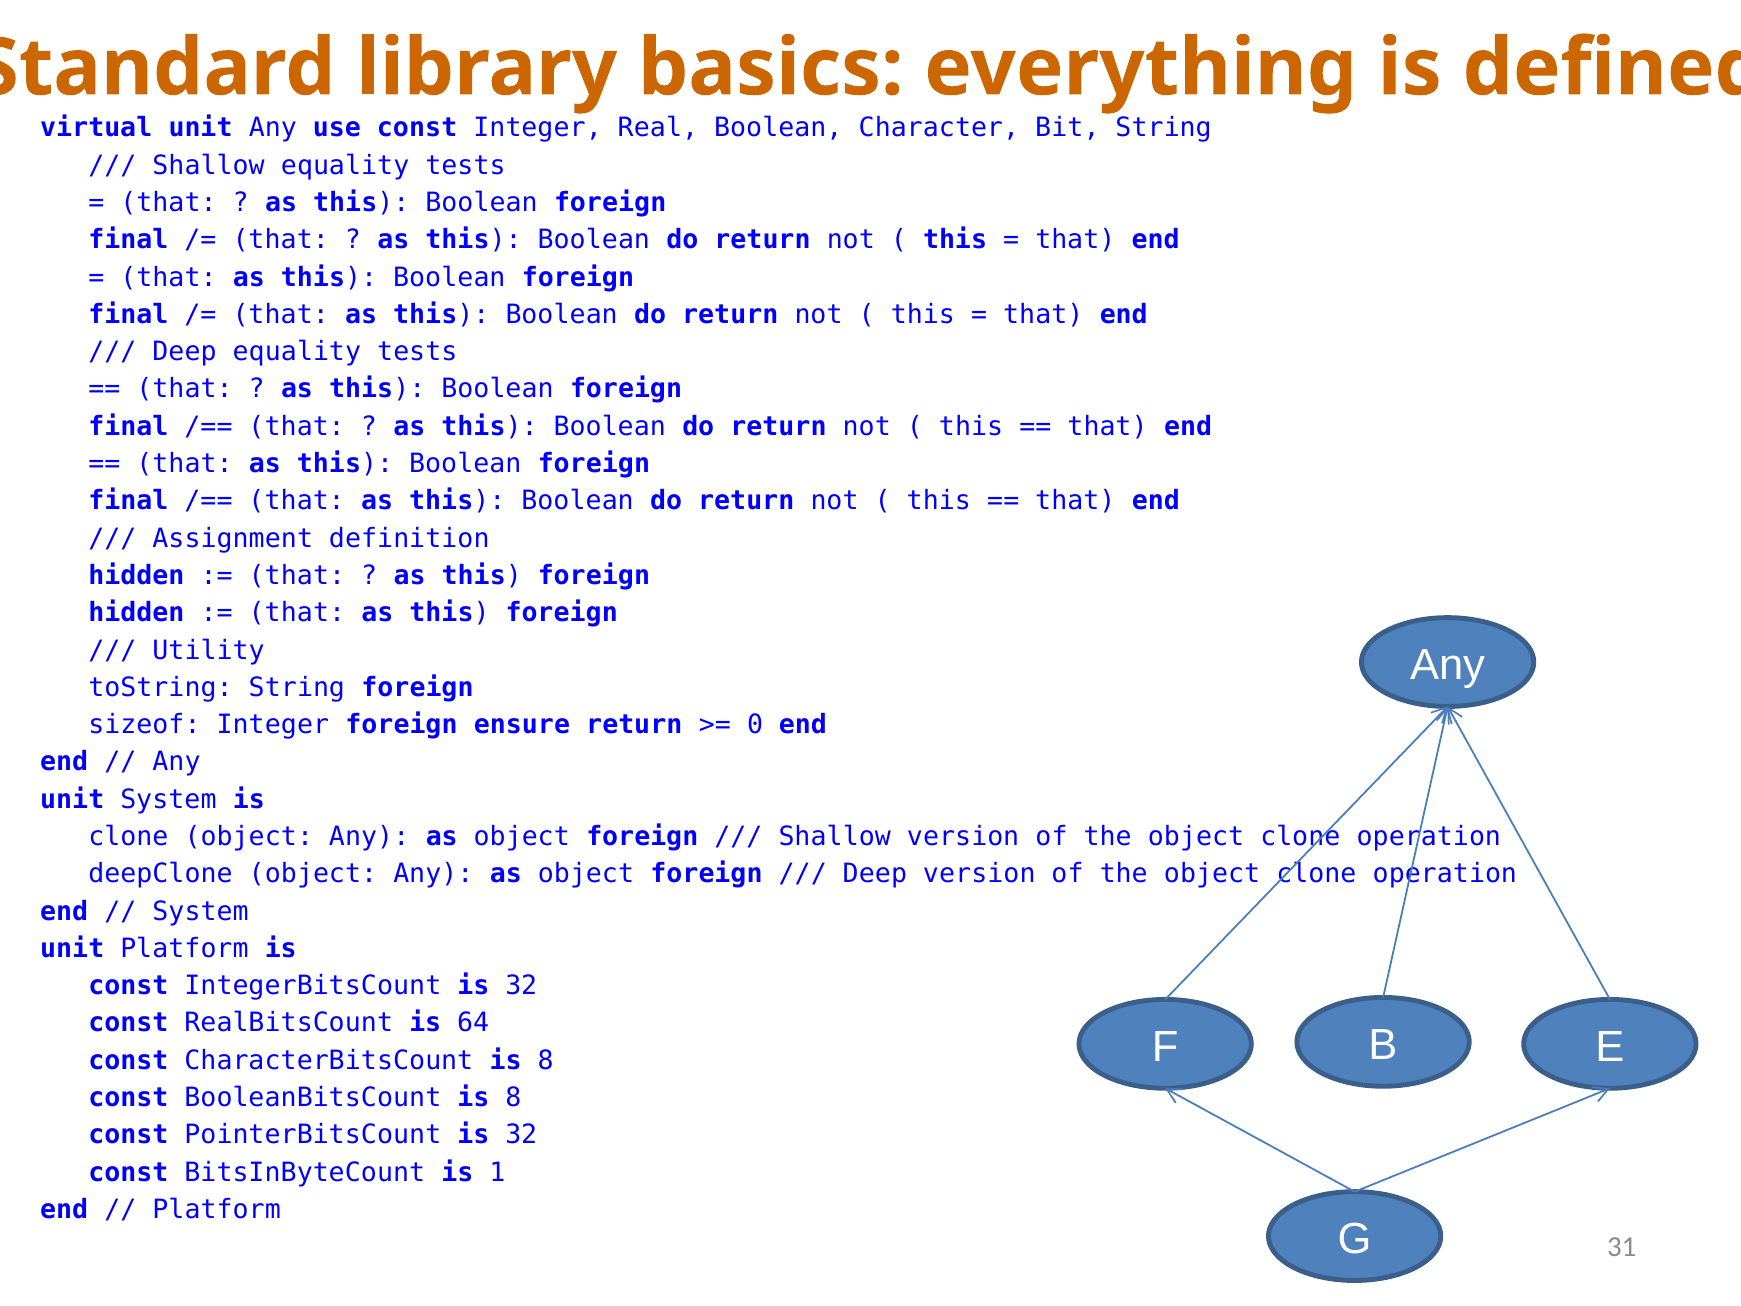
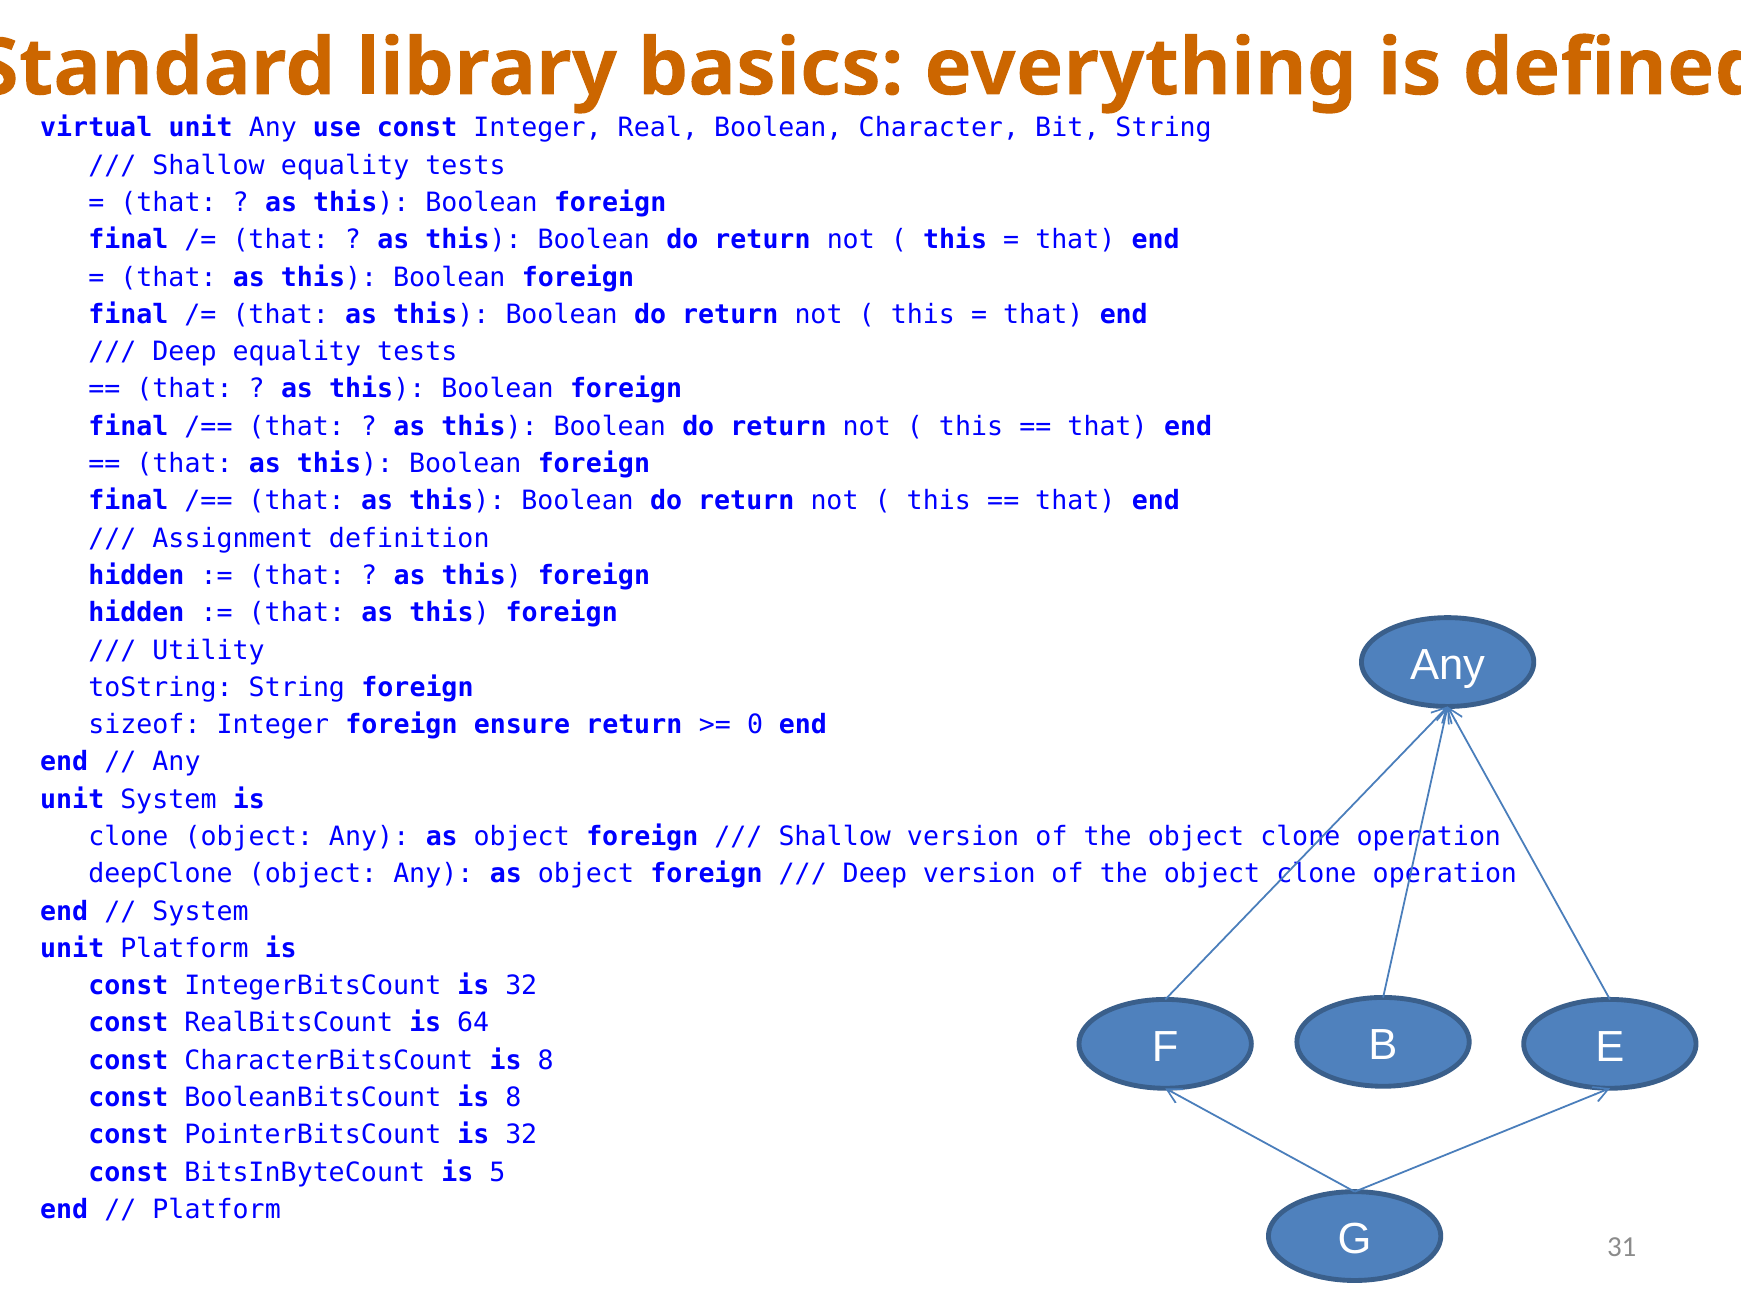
1: 1 -> 5
